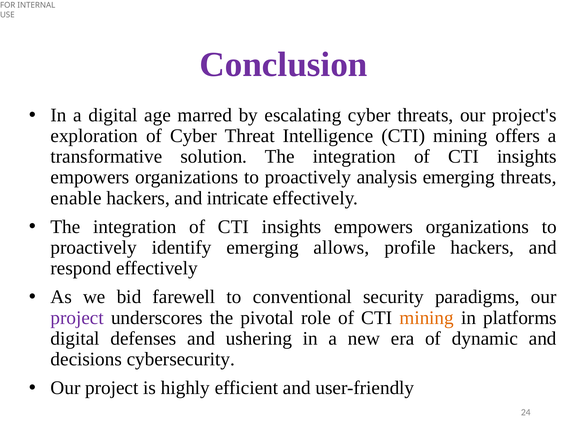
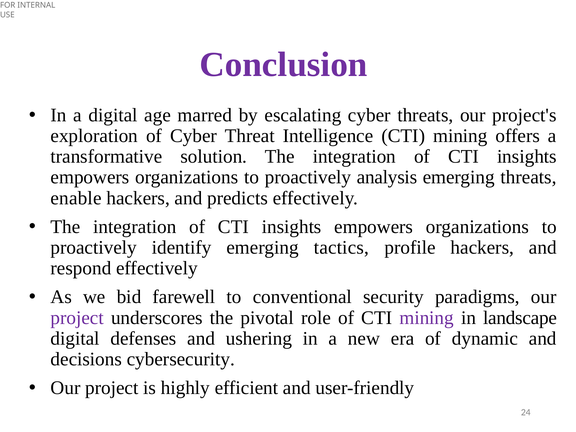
intricate: intricate -> predicts
allows: allows -> tactics
mining at (427, 318) colour: orange -> purple
platforms: platforms -> landscape
